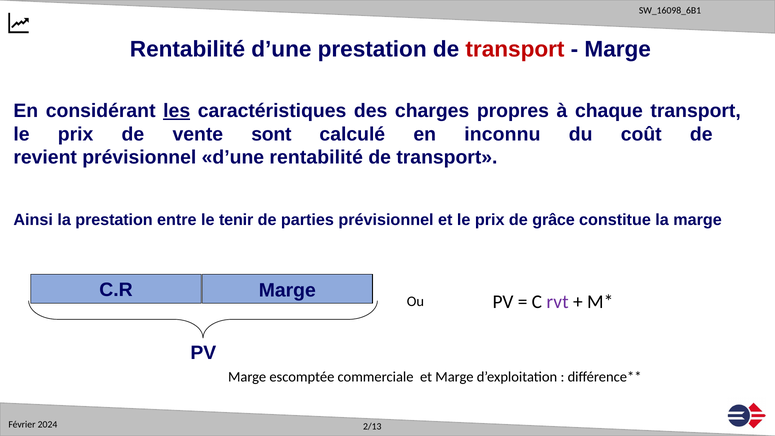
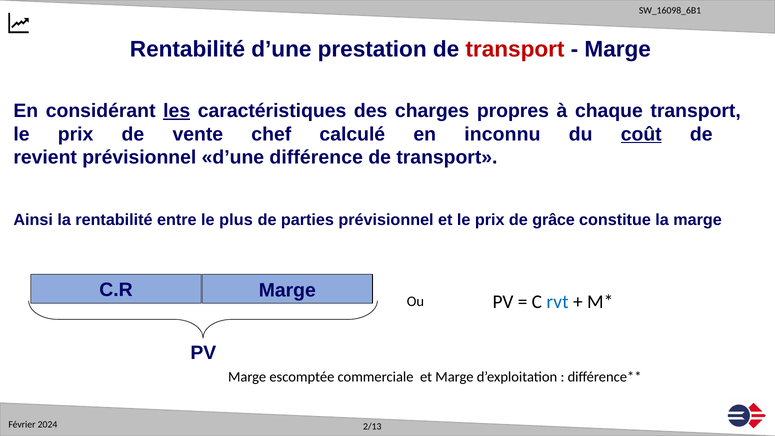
sont: sont -> chef
coût underline: none -> present
d’une rentabilité: rentabilité -> différence
la prestation: prestation -> rentabilité
tenir: tenir -> plus
rvt colour: purple -> blue
